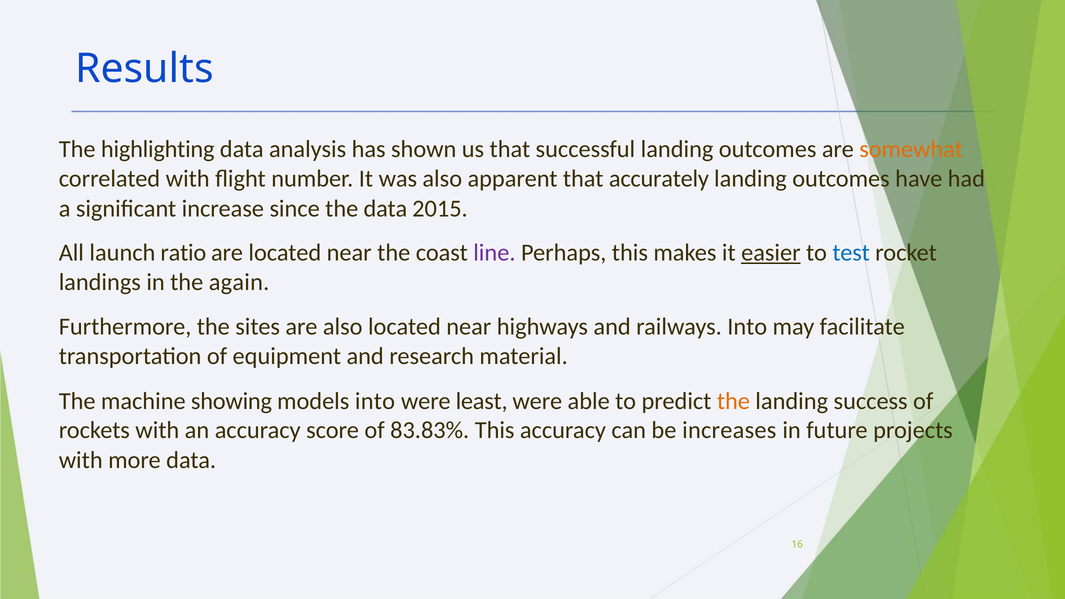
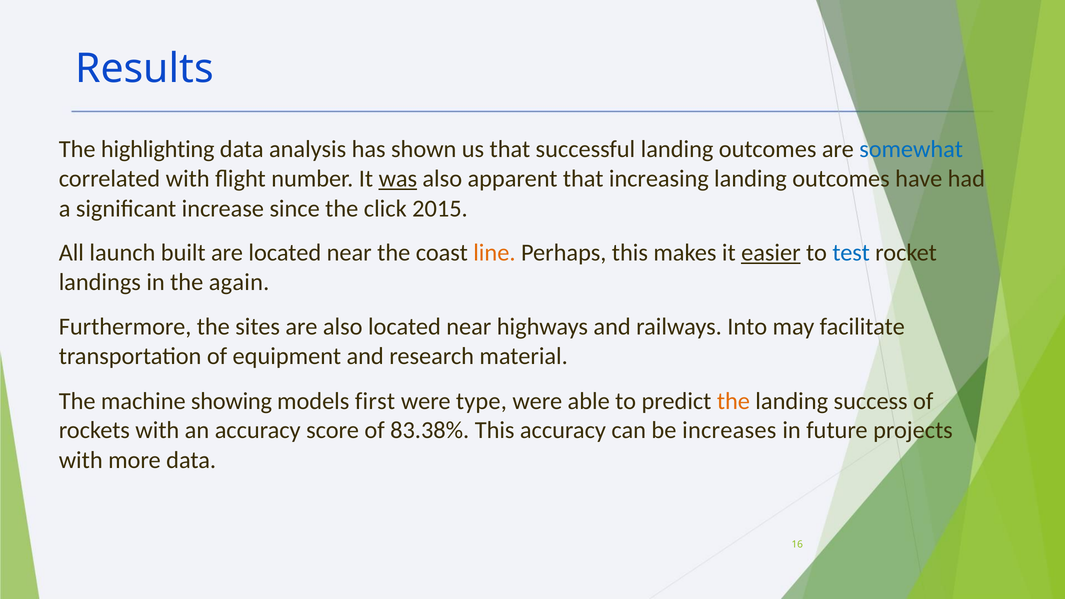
somewhat colour: orange -> blue
was underline: none -> present
accurately: accurately -> increasing
the data: data -> click
ratio: ratio -> built
line colour: purple -> orange
models into: into -> first
least: least -> type
83.83%: 83.83% -> 83.38%
